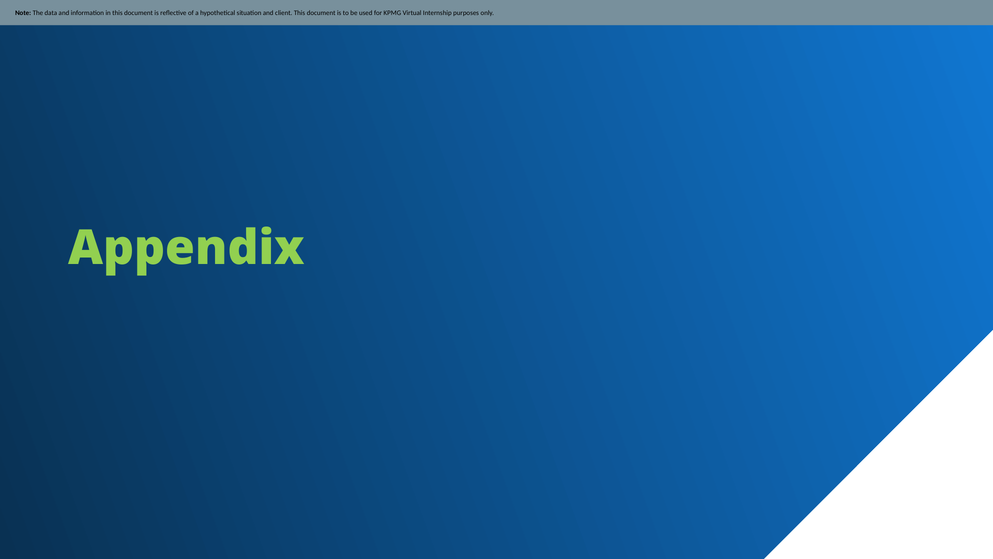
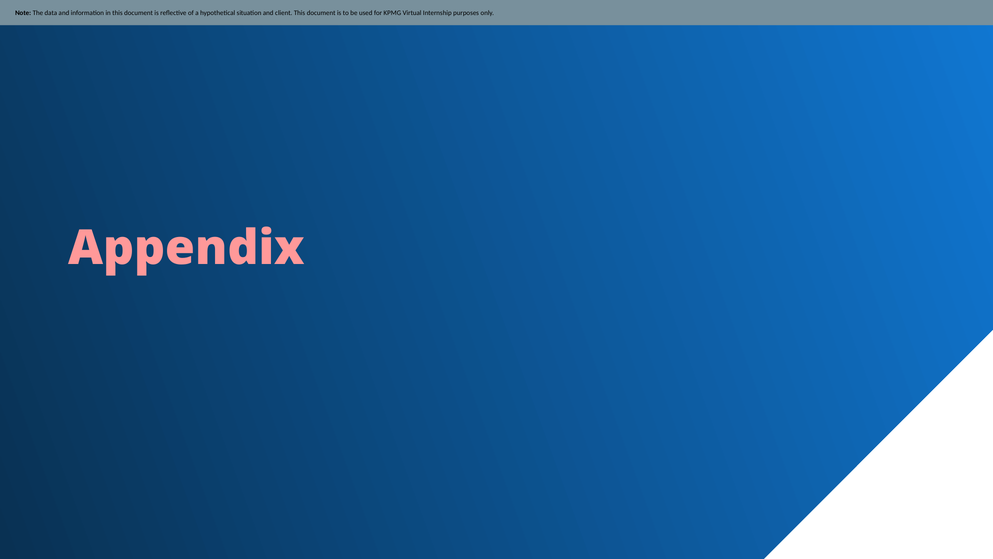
Appendix colour: light green -> pink
